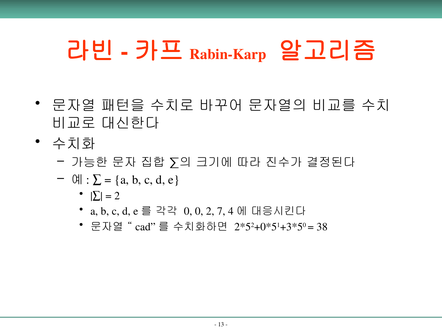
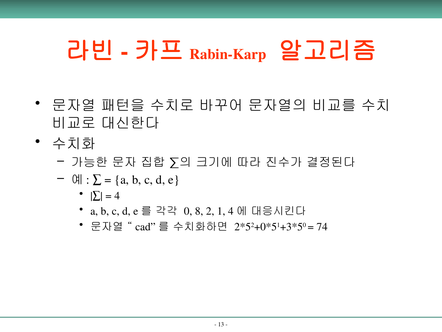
2 at (117, 195): 2 -> 4
0 0: 0 -> 8
7: 7 -> 1
38: 38 -> 74
